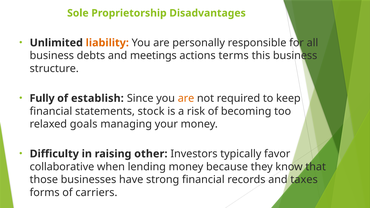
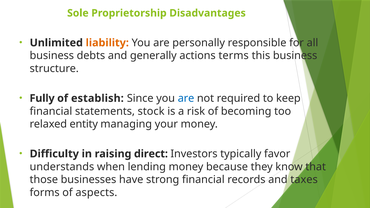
meetings: meetings -> generally
are at (186, 98) colour: orange -> blue
goals: goals -> entity
other: other -> direct
collaborative: collaborative -> understands
carriers: carriers -> aspects
